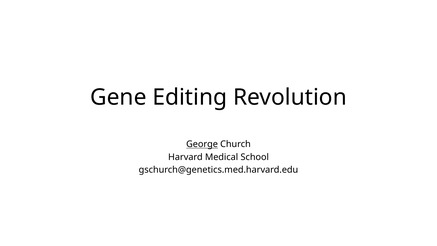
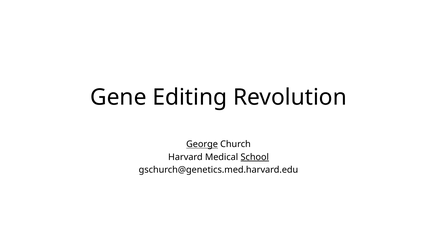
School underline: none -> present
